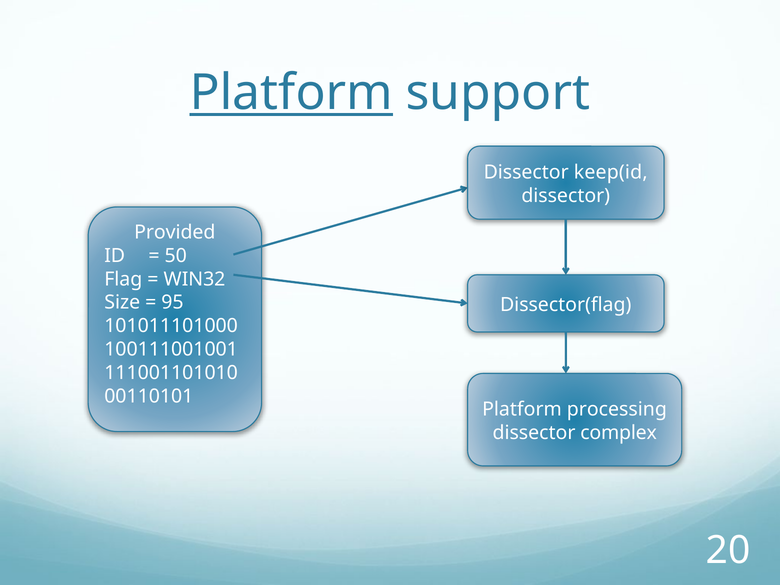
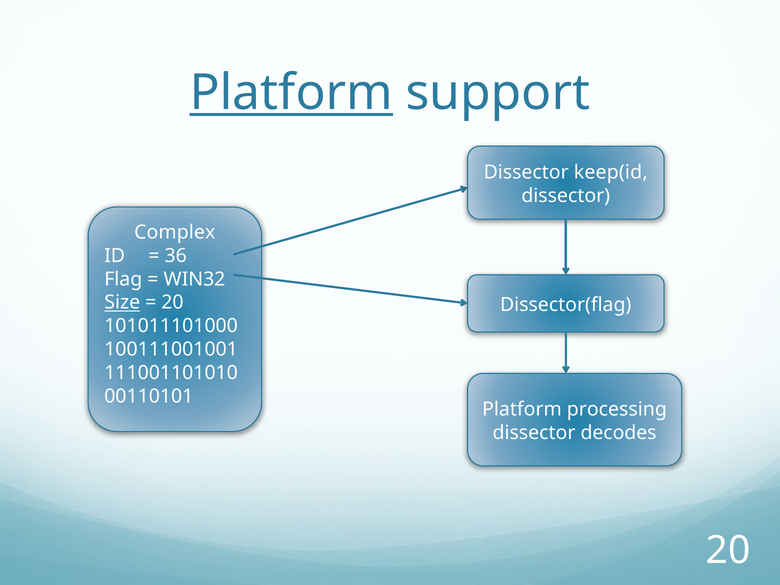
Provided: Provided -> Complex
50: 50 -> 36
Size underline: none -> present
95 at (172, 303): 95 -> 20
complex: complex -> decodes
